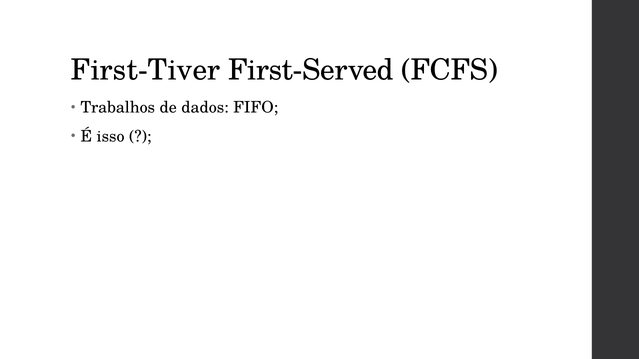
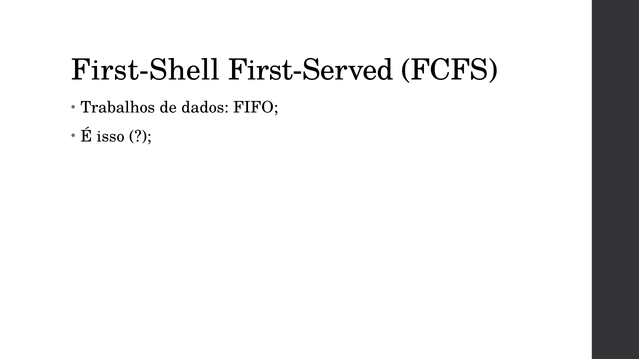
First-Tiver: First-Tiver -> First-Shell
